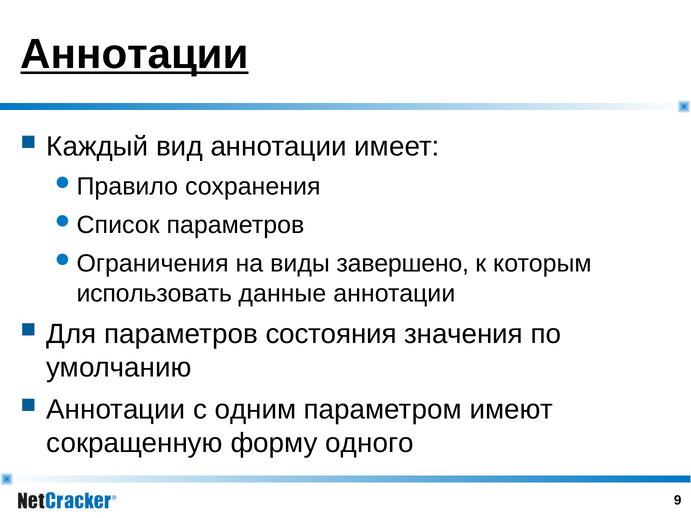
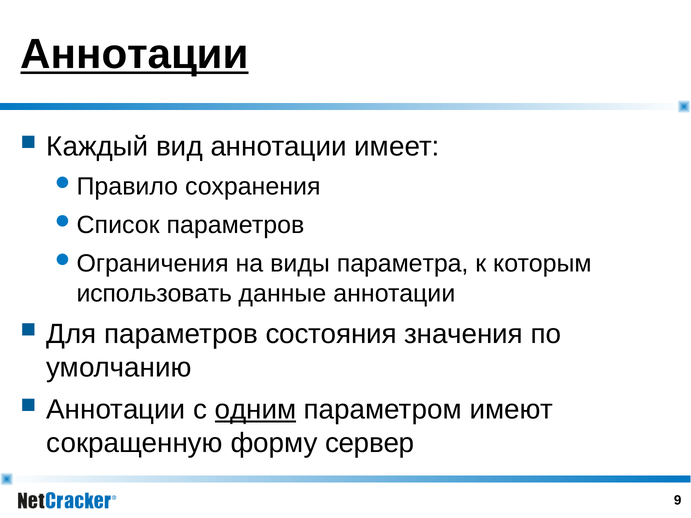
завершено: завершено -> параметра
одним underline: none -> present
одного: одного -> сервер
